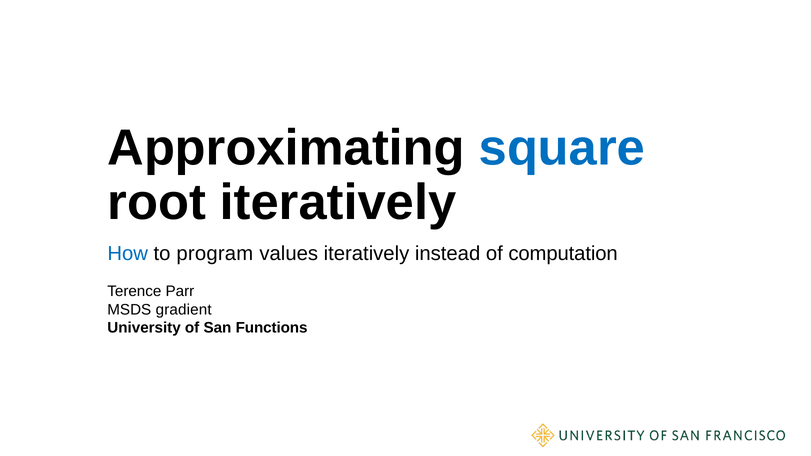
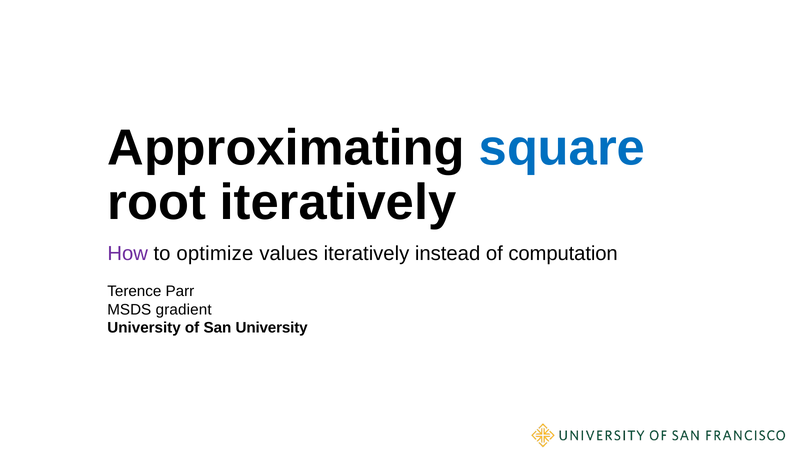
How colour: blue -> purple
program: program -> optimize
San Functions: Functions -> University
